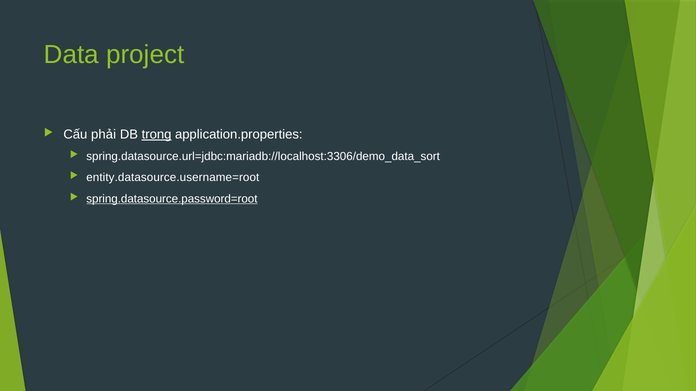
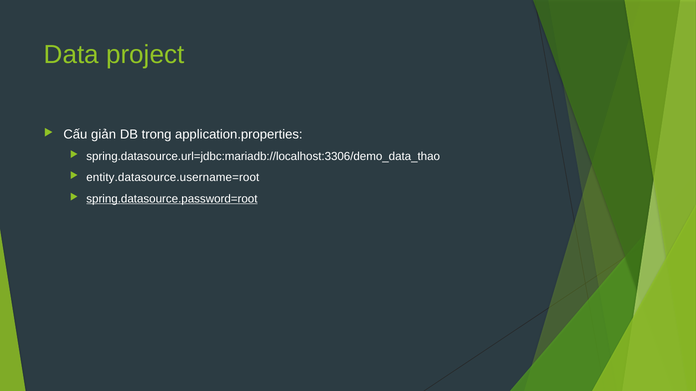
phải: phải -> giản
trong underline: present -> none
spring.datasource.url=jdbc:mariadb://localhost:3306/demo_data_sort: spring.datasource.url=jdbc:mariadb://localhost:3306/demo_data_sort -> spring.datasource.url=jdbc:mariadb://localhost:3306/demo_data_thao
